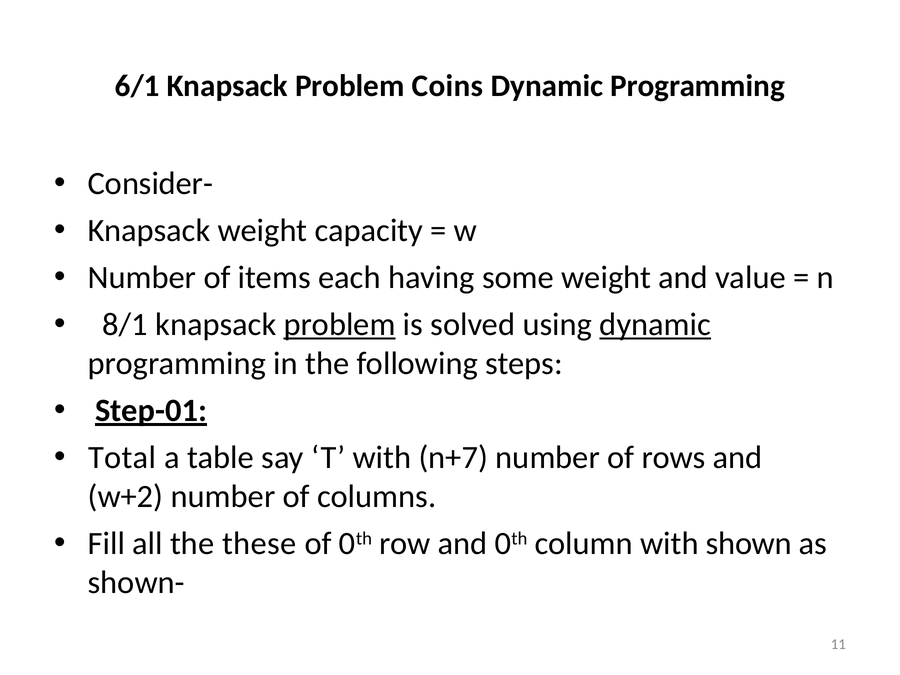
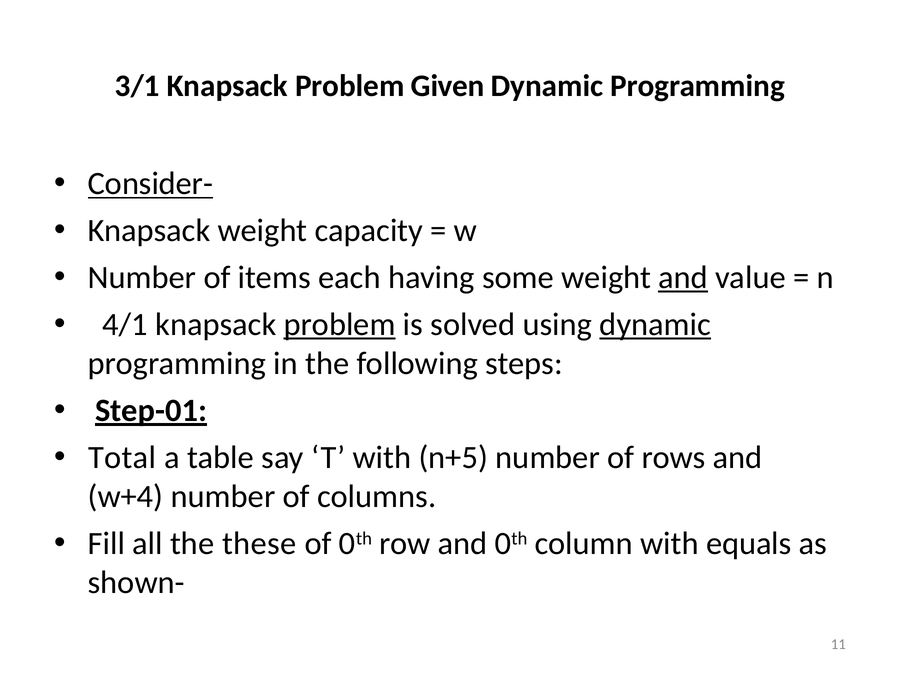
6/1: 6/1 -> 3/1
Coins: Coins -> Given
Consider- underline: none -> present
and at (683, 278) underline: none -> present
8/1: 8/1 -> 4/1
n+7: n+7 -> n+5
w+2: w+2 -> w+4
shown: shown -> equals
